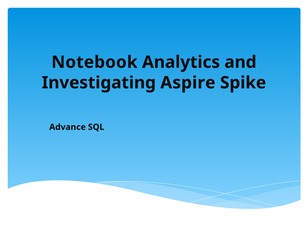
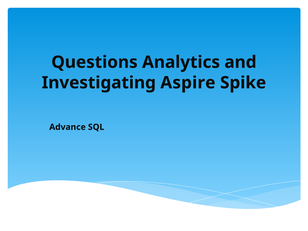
Notebook: Notebook -> Questions
